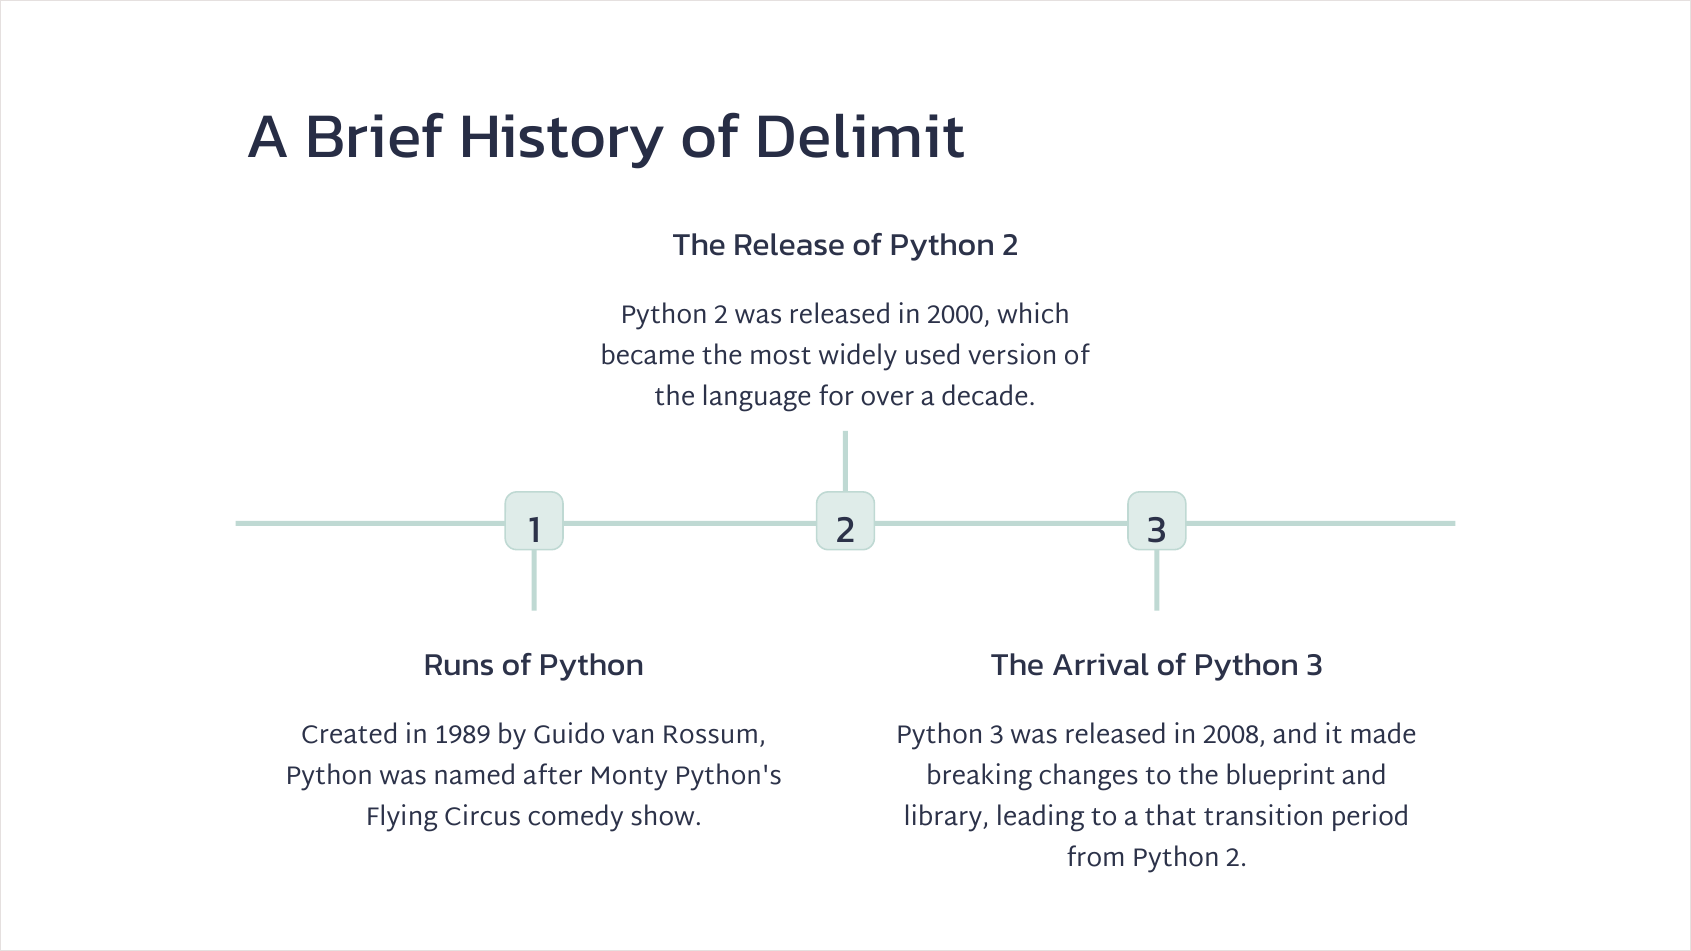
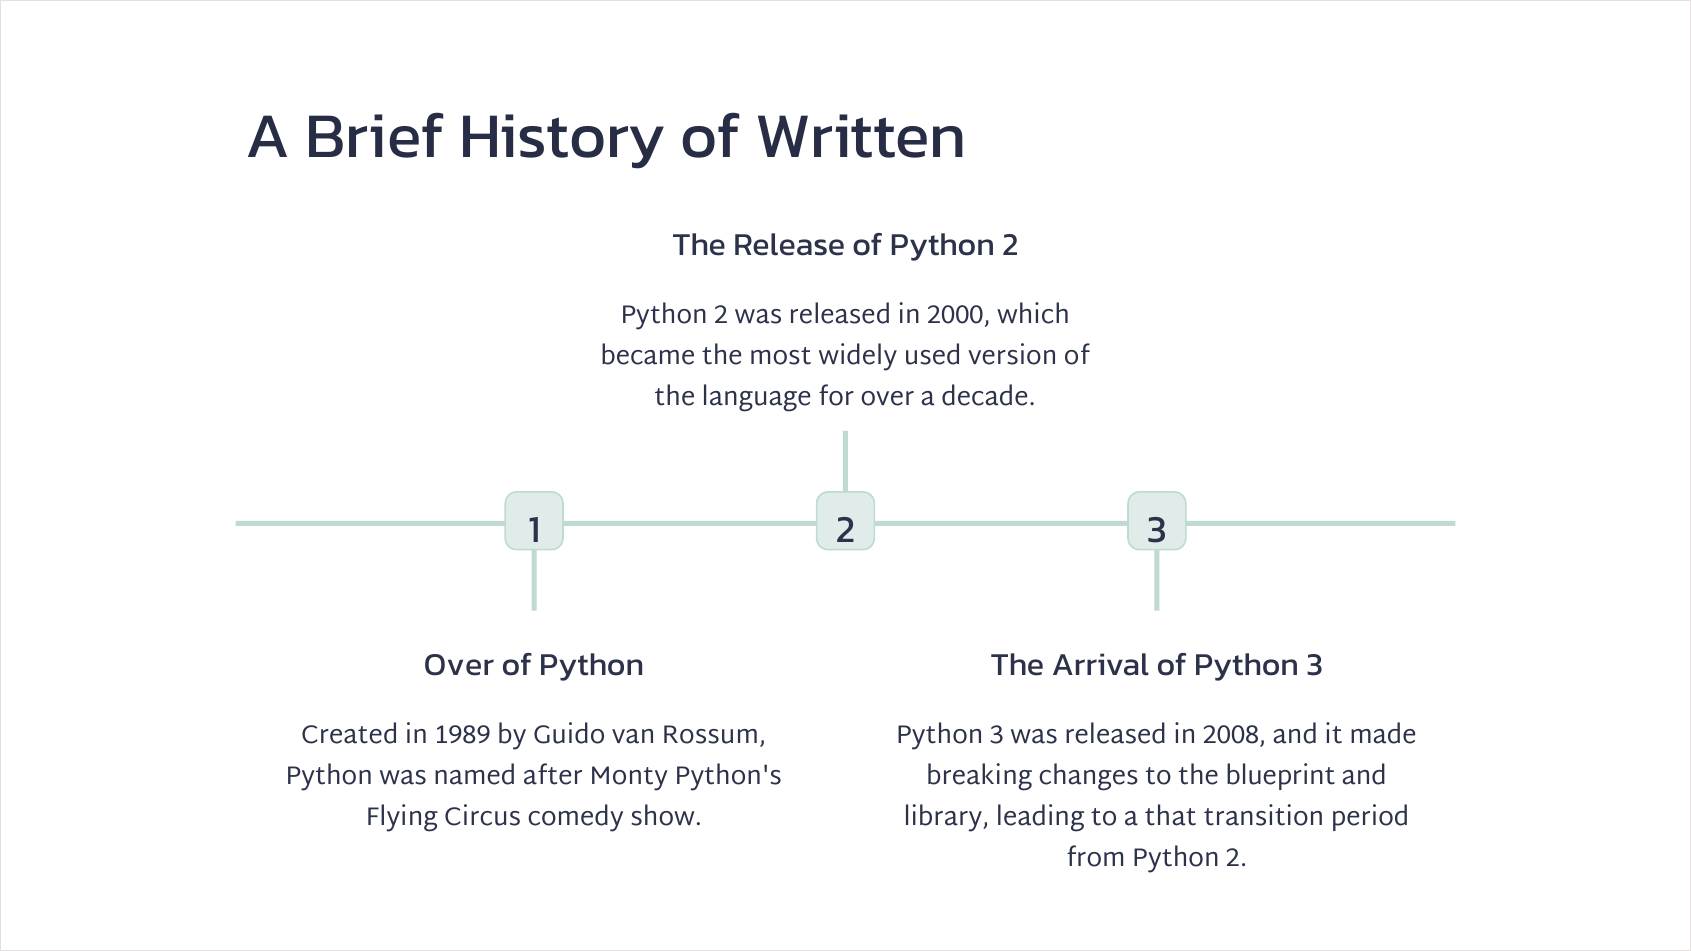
Delimit: Delimit -> Written
Runs at (459, 665): Runs -> Over
